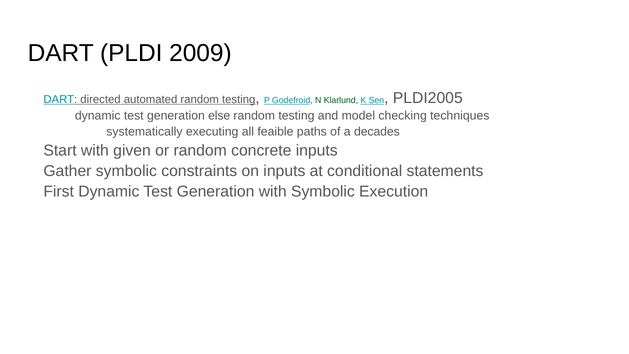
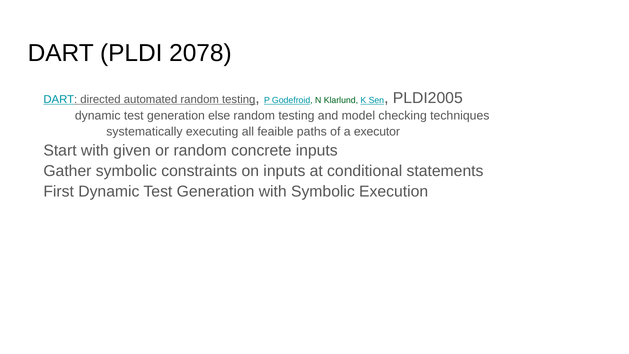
2009: 2009 -> 2078
decades: decades -> executor
